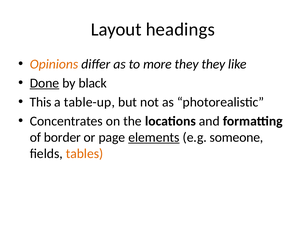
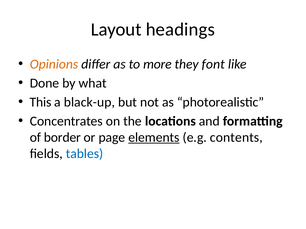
they they: they -> font
Done underline: present -> none
black: black -> what
table-up: table-up -> black-up
someone: someone -> contents
tables colour: orange -> blue
